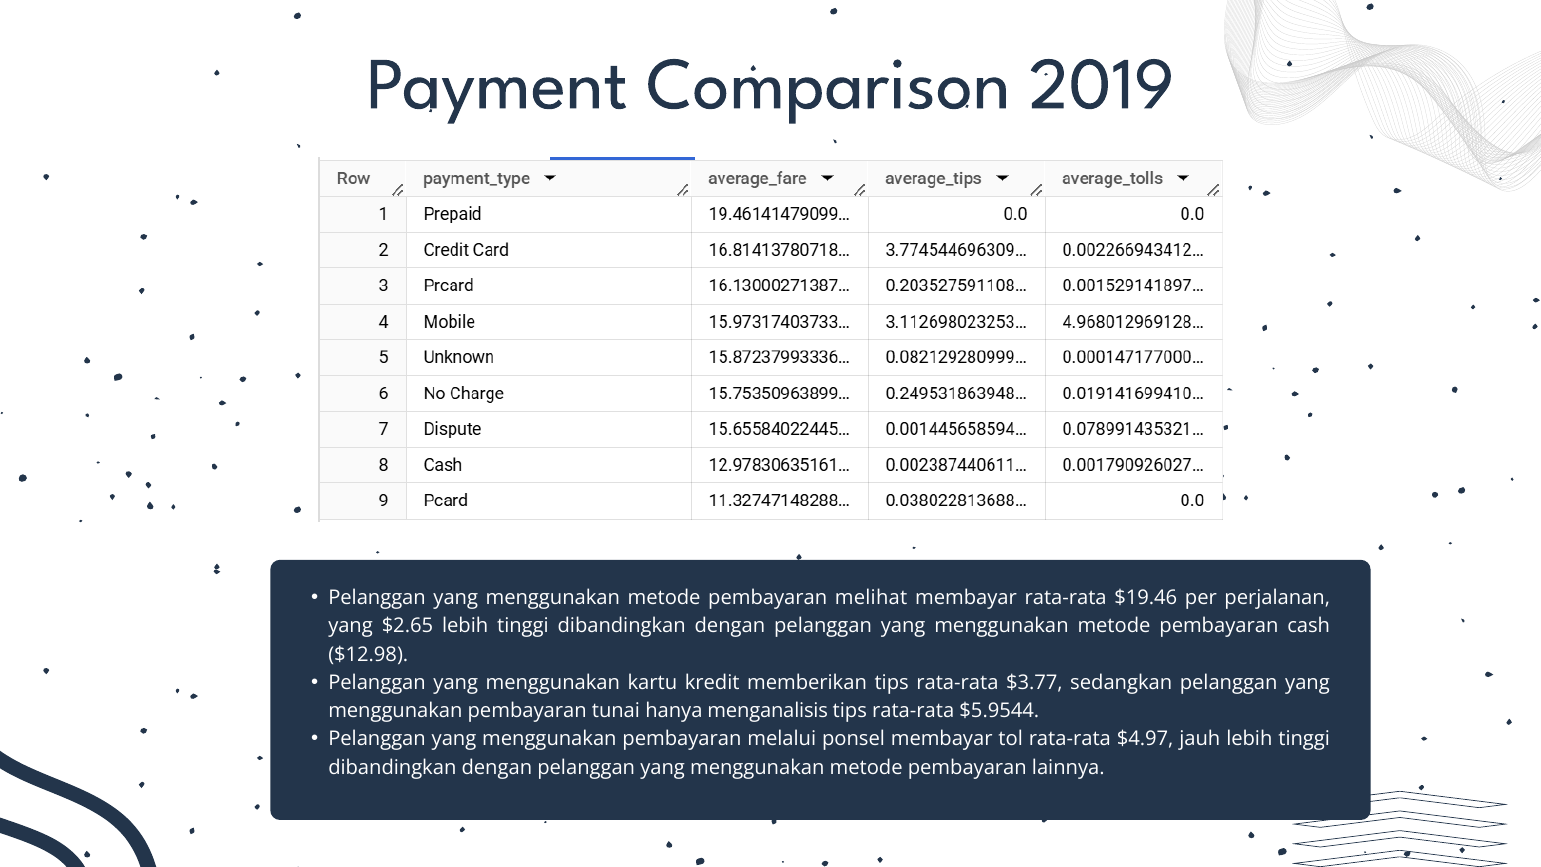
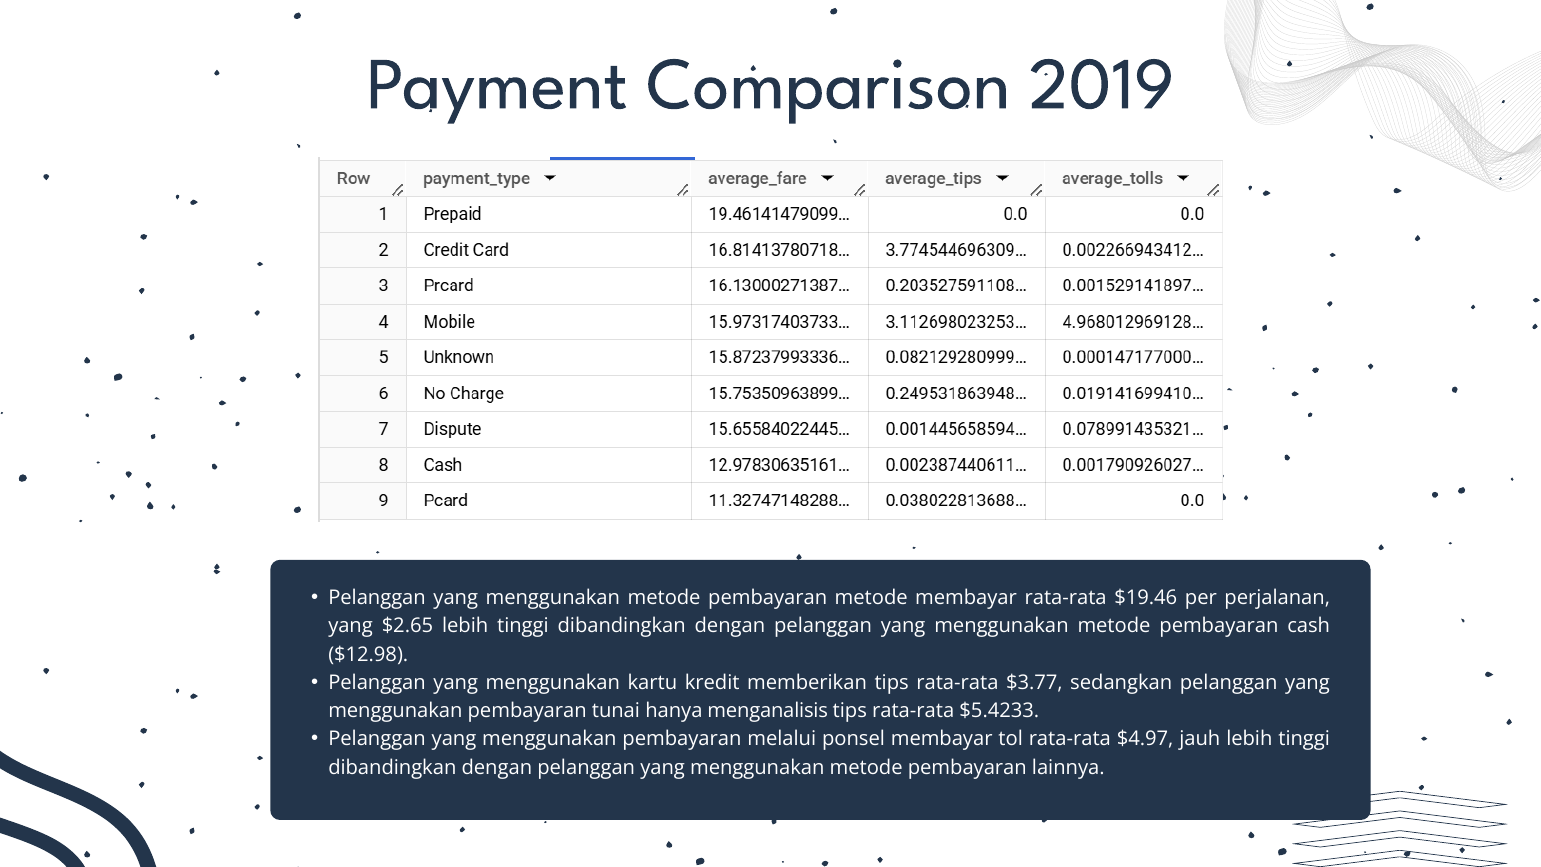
pembayaran melihat: melihat -> metode
$5.9544: $5.9544 -> $5.4233
